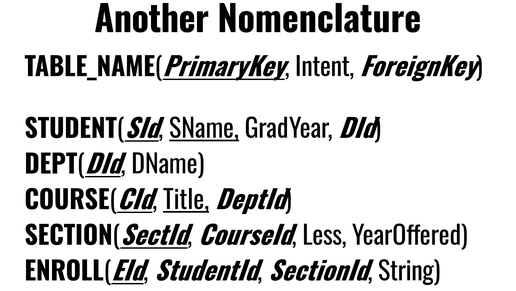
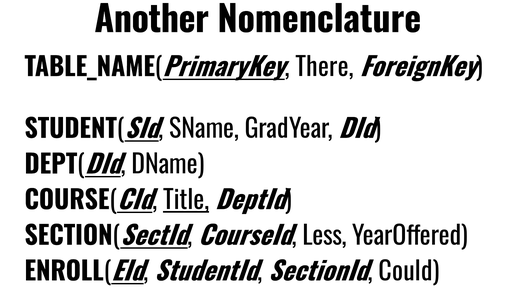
Intent: Intent -> There
SName underline: present -> none
String: String -> Could
